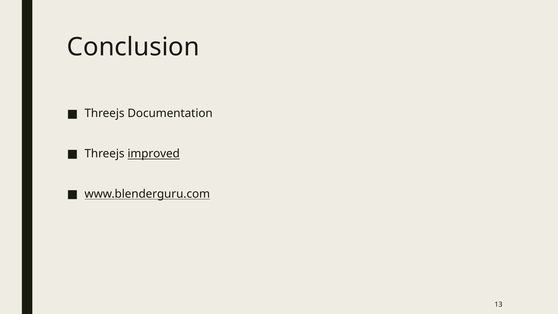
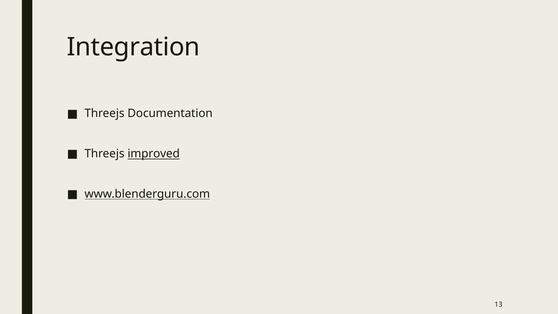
Conclusion: Conclusion -> Integration
